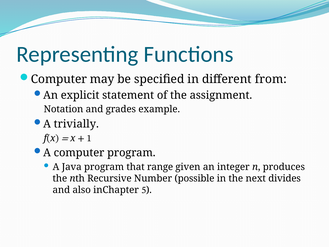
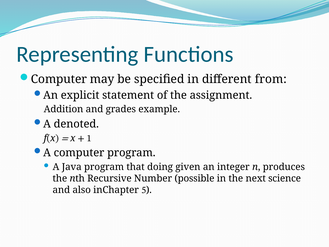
Notation: Notation -> Addition
trivially: trivially -> denoted
range: range -> doing
divides: divides -> science
